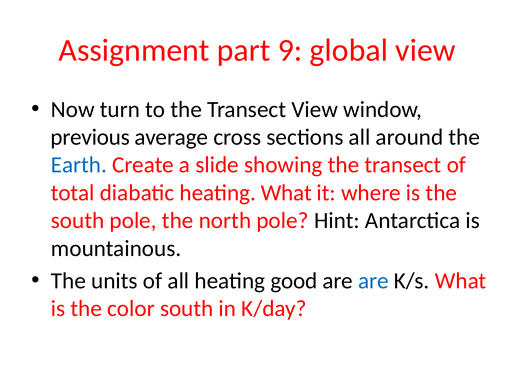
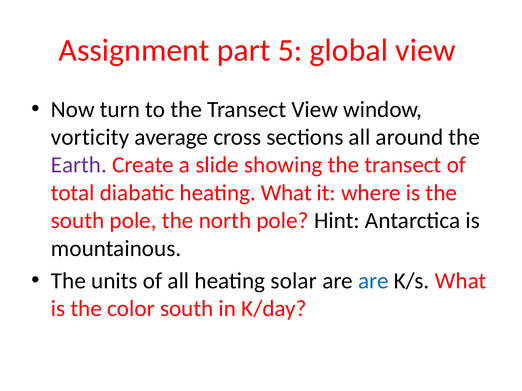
9: 9 -> 5
previous: previous -> vorticity
Earth colour: blue -> purple
good: good -> solar
